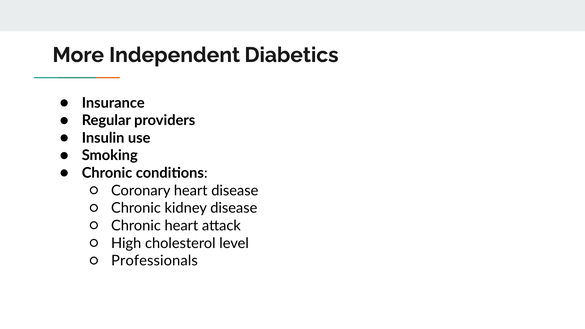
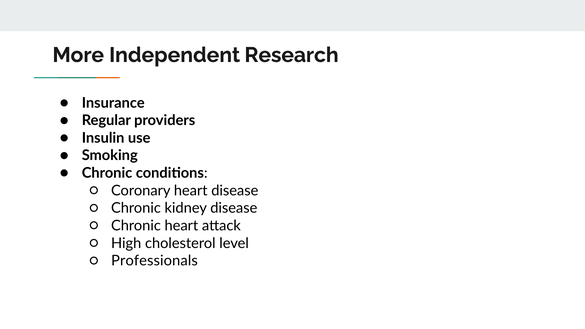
Diabetics: Diabetics -> Research
